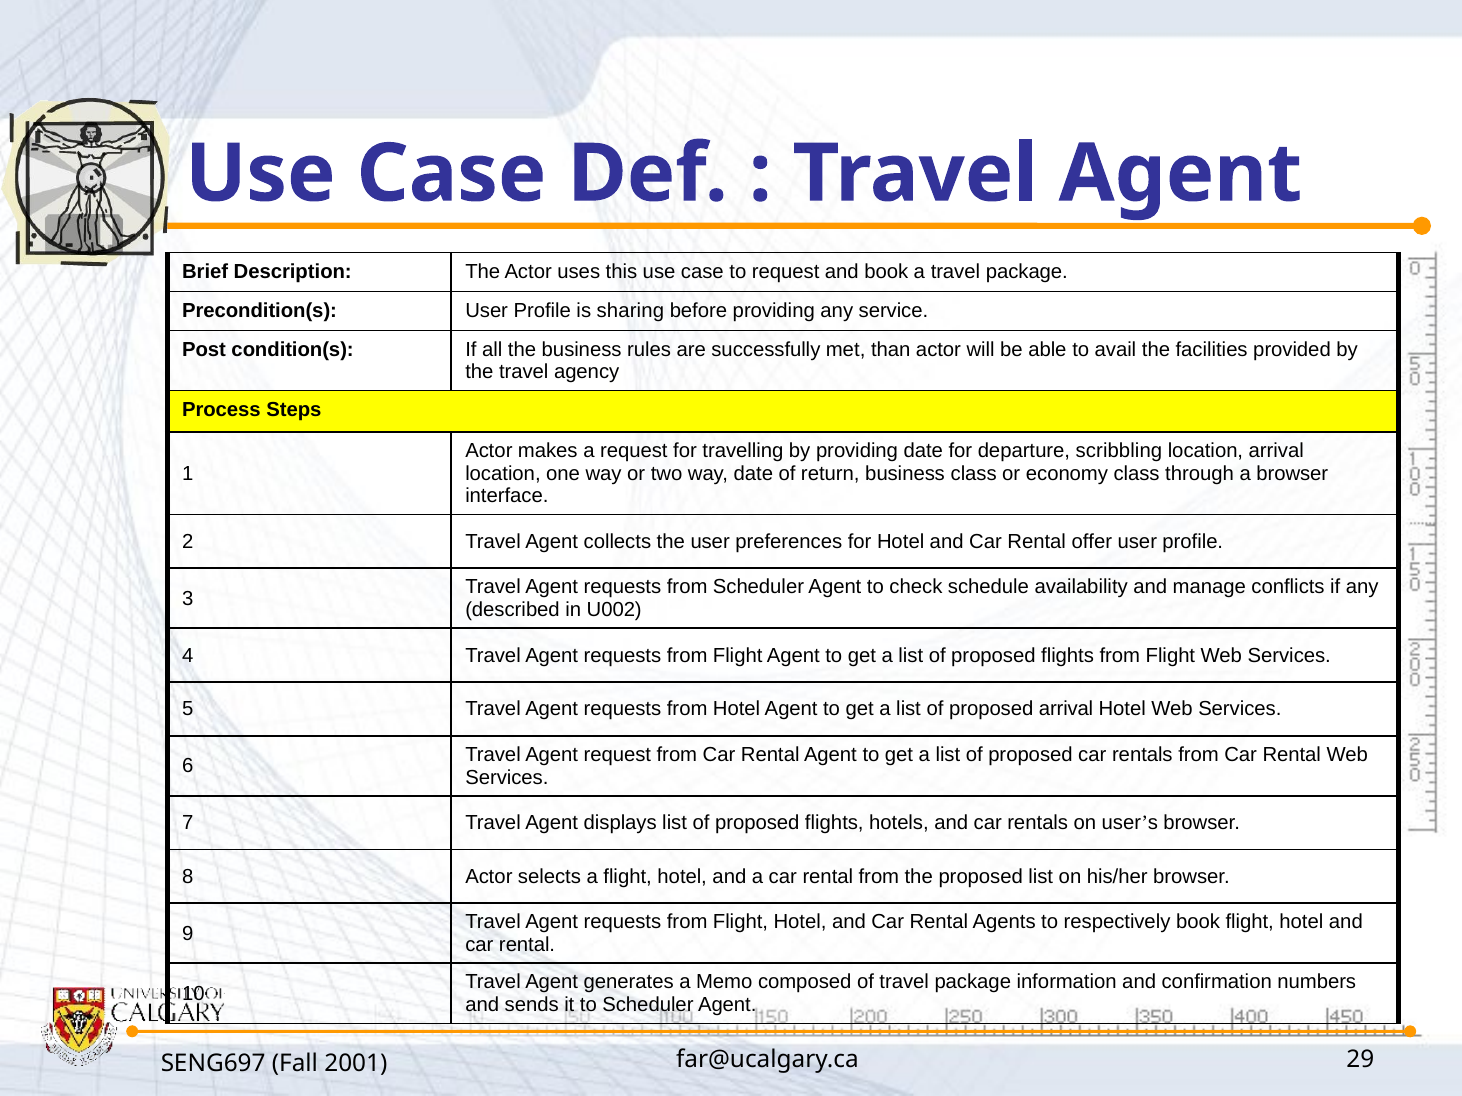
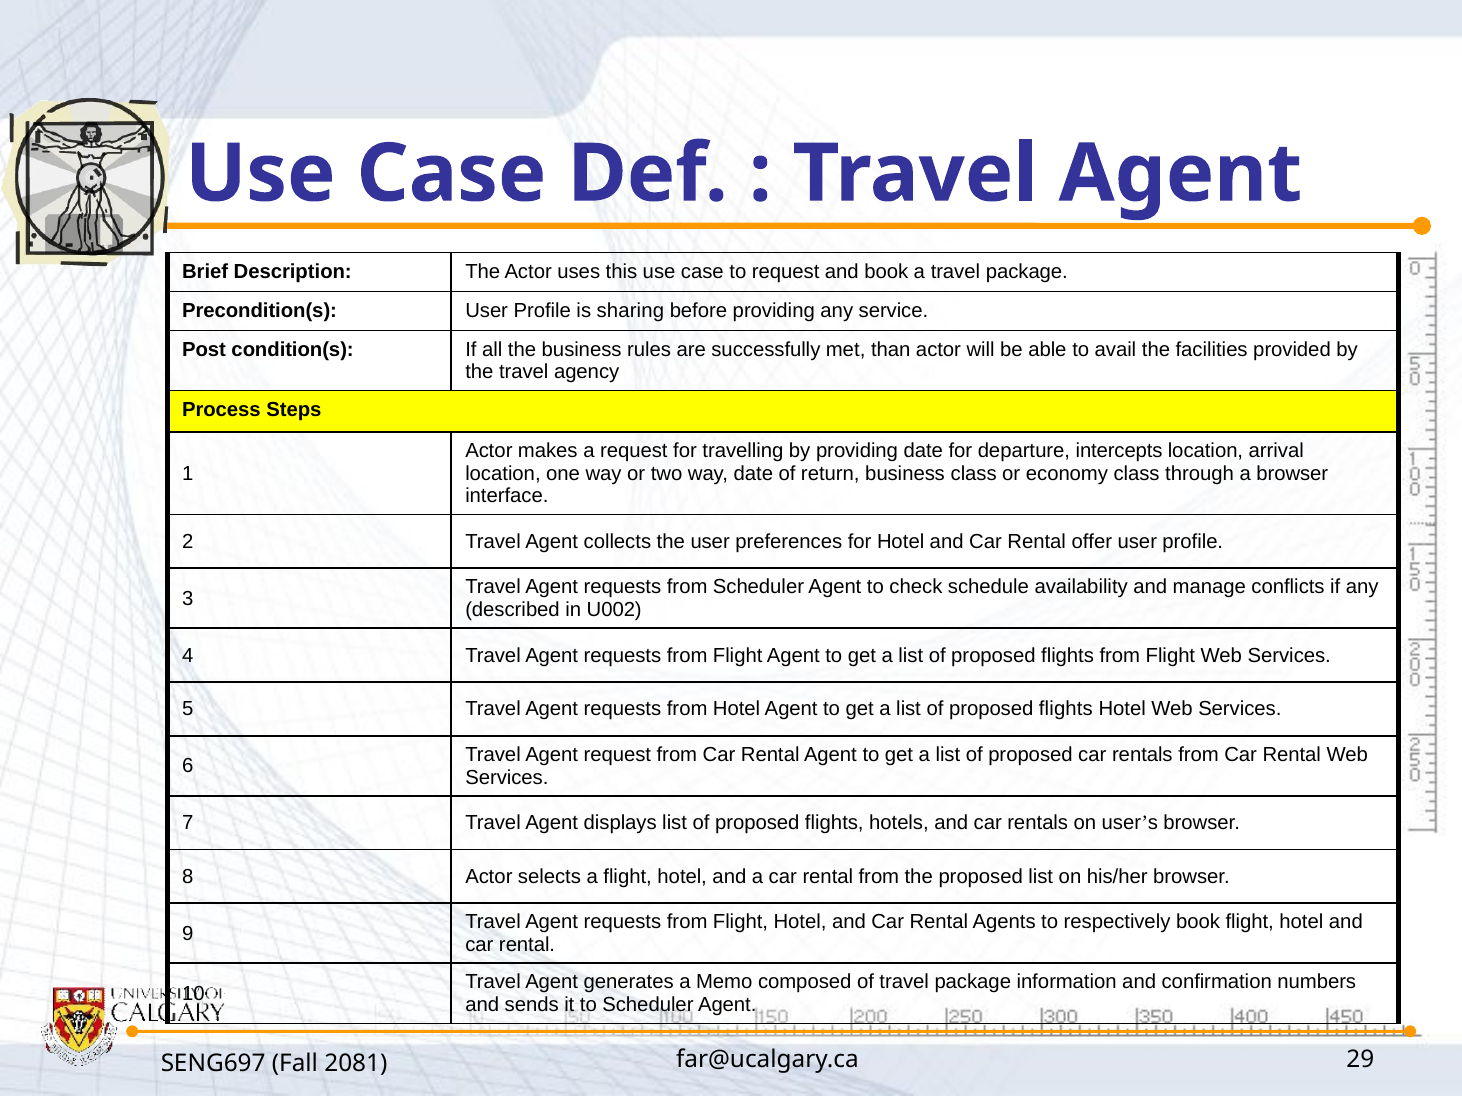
scribbling: scribbling -> intercepts
arrival at (1066, 710): arrival -> flights
2001: 2001 -> 2081
